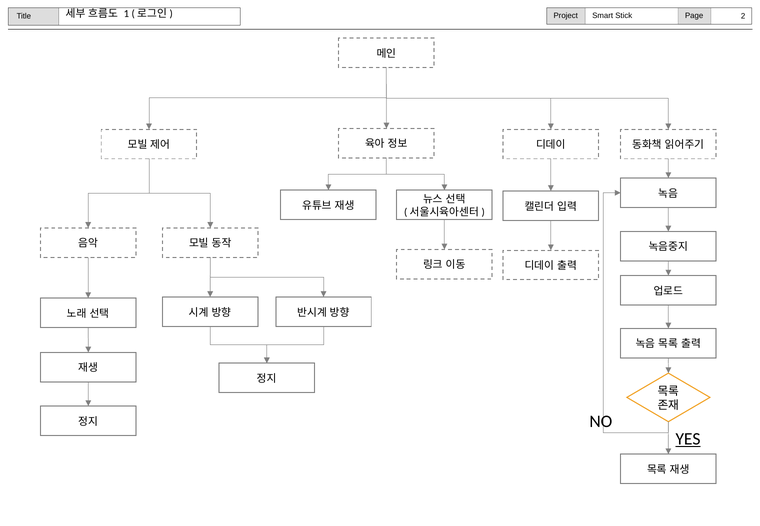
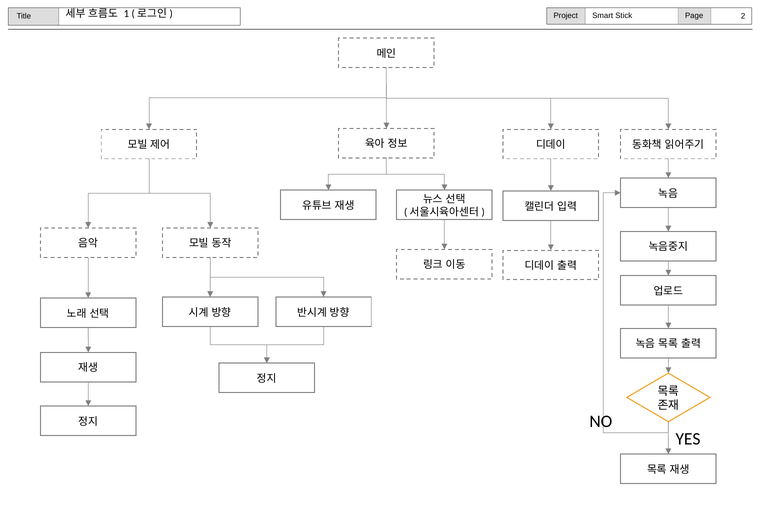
YES underline: present -> none
